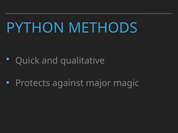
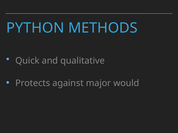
magic: magic -> would
